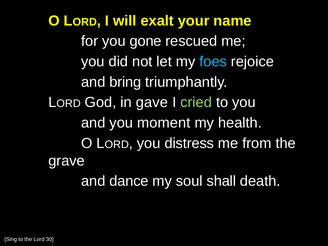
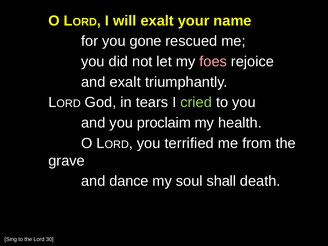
foes colour: light blue -> pink
and bring: bring -> exalt
gave: gave -> tears
moment: moment -> proclaim
distress: distress -> terrified
